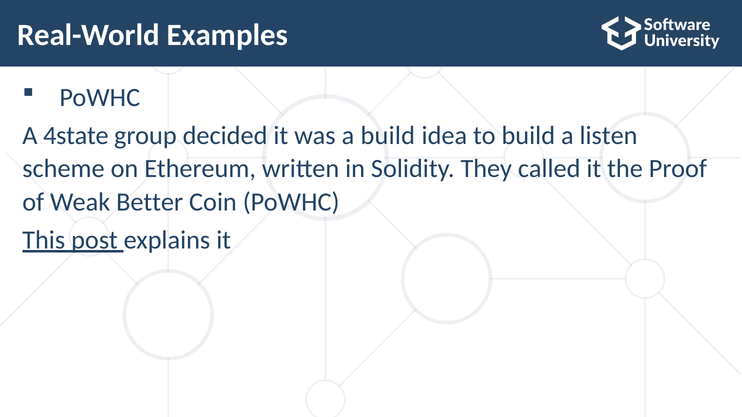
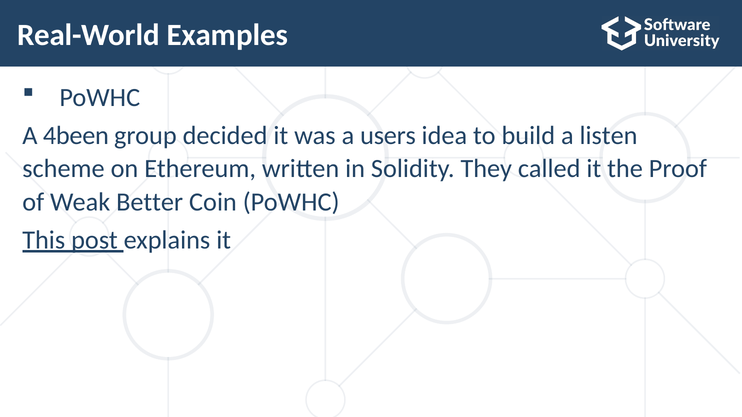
4state: 4state -> 4been
a build: build -> users
